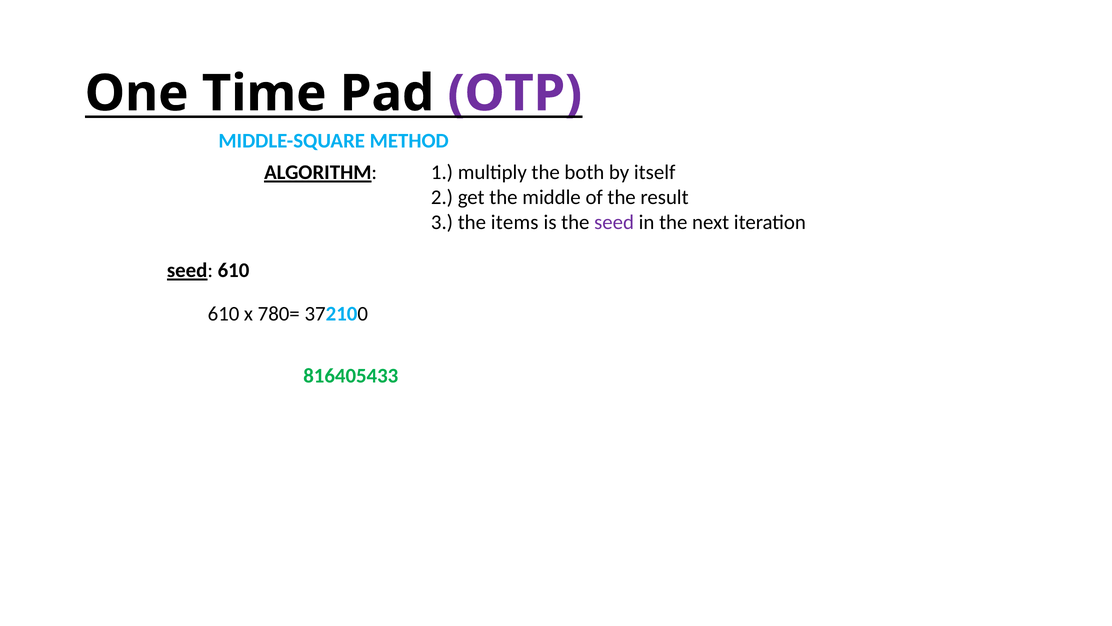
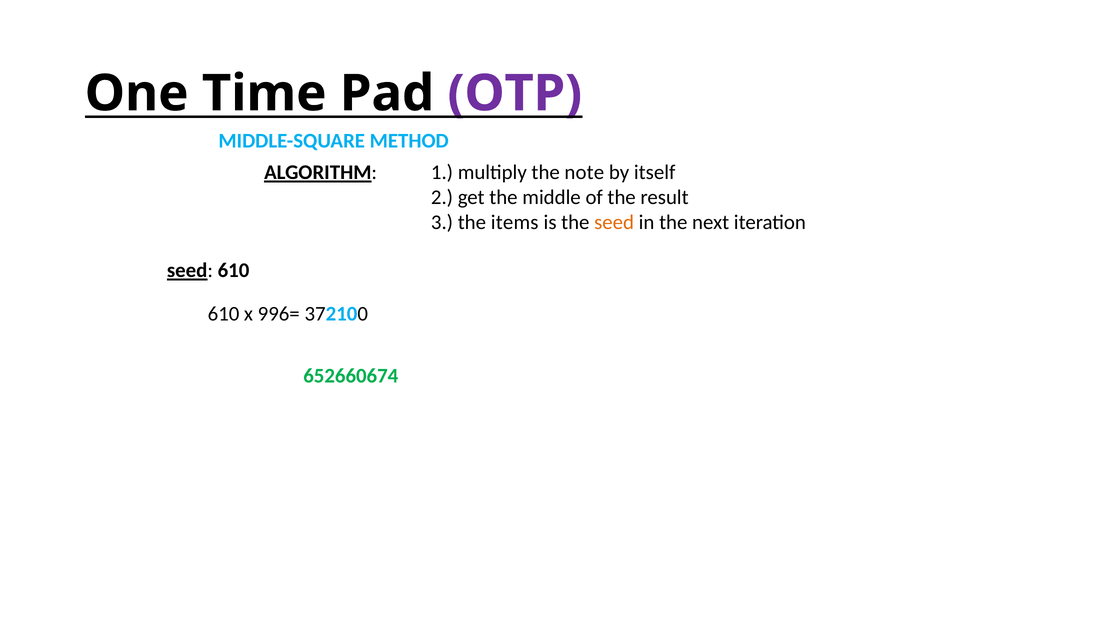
both: both -> note
seed at (614, 222) colour: purple -> orange
780=: 780= -> 996=
816405433: 816405433 -> 652660674
